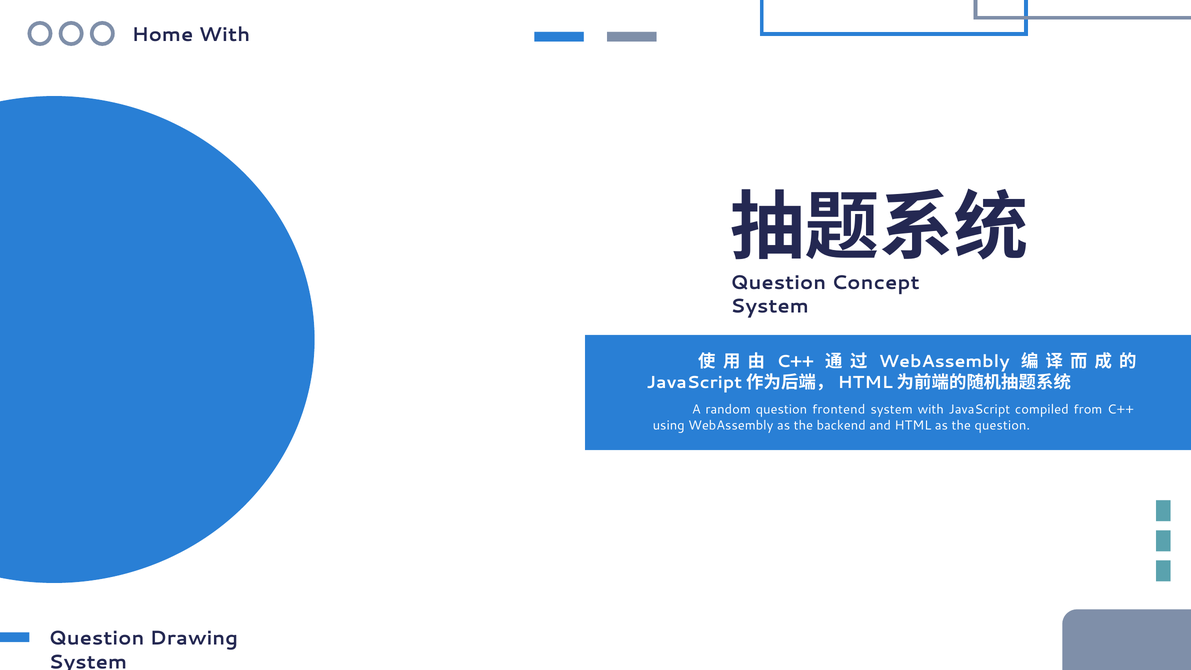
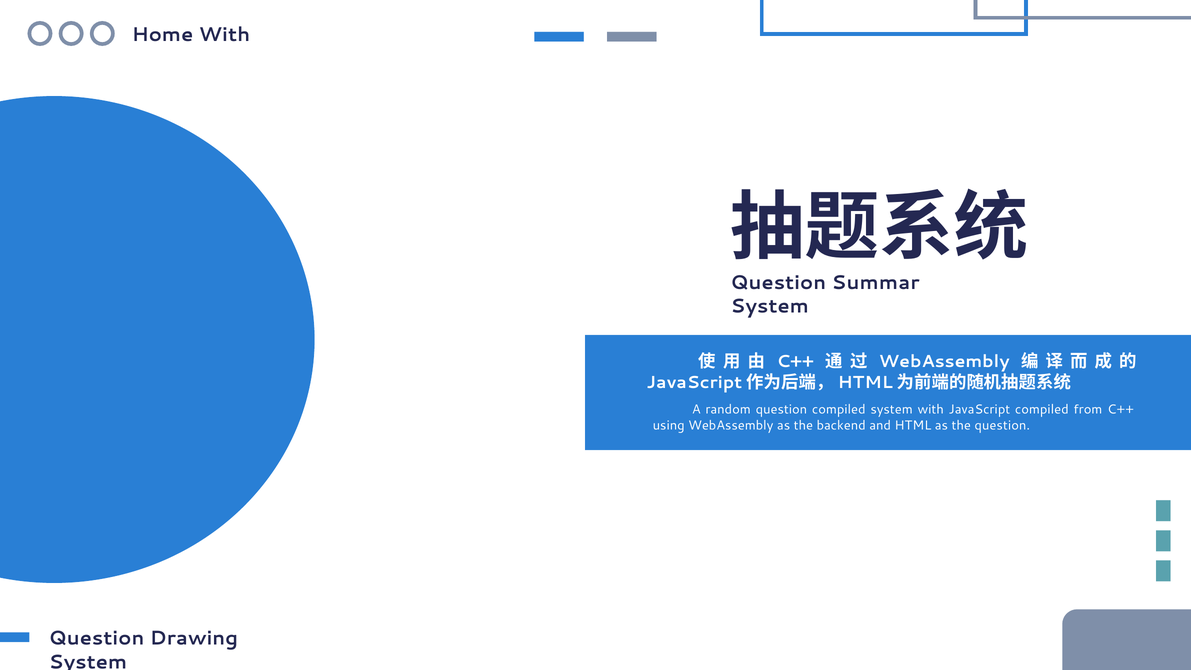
Concept: Concept -> Summar
question frontend: frontend -> compiled
